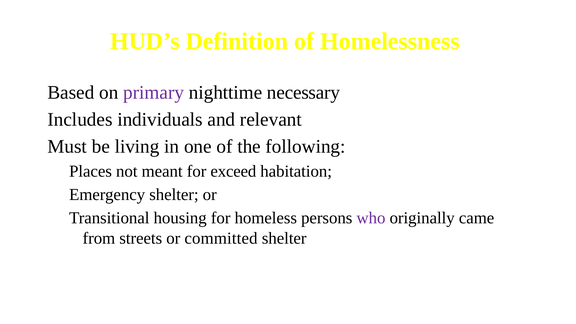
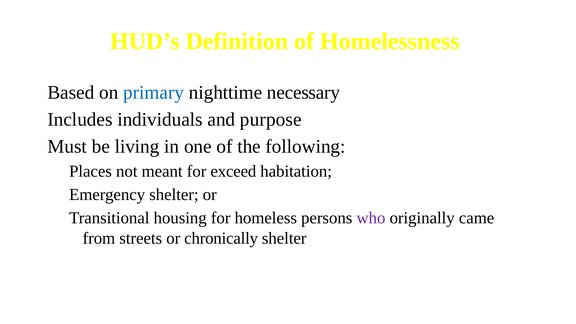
primary colour: purple -> blue
relevant: relevant -> purpose
committed: committed -> chronically
